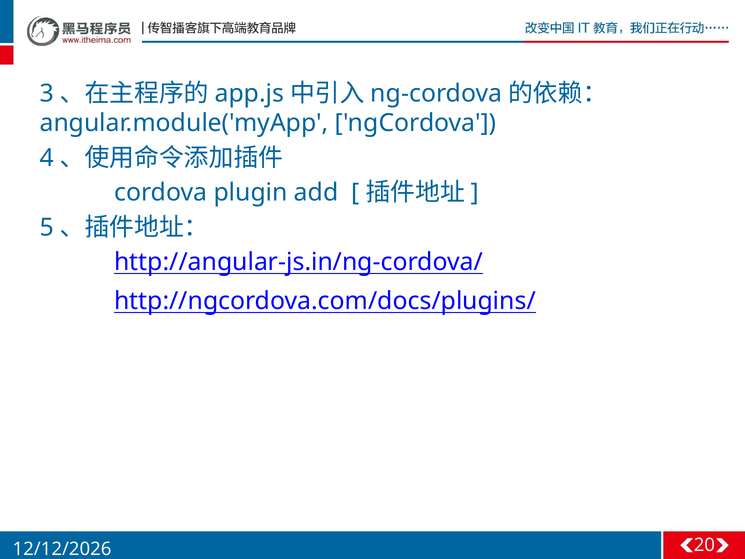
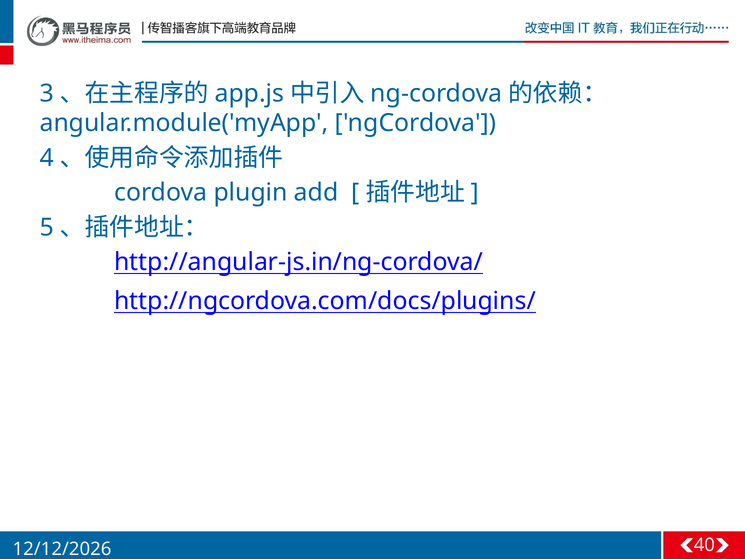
20: 20 -> 40
